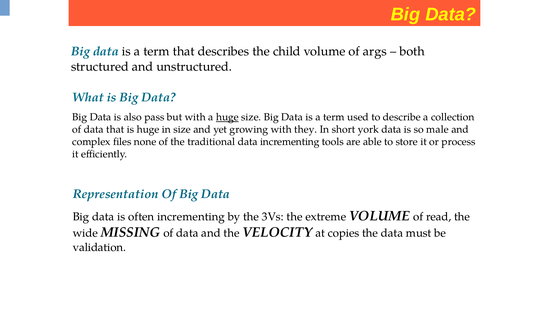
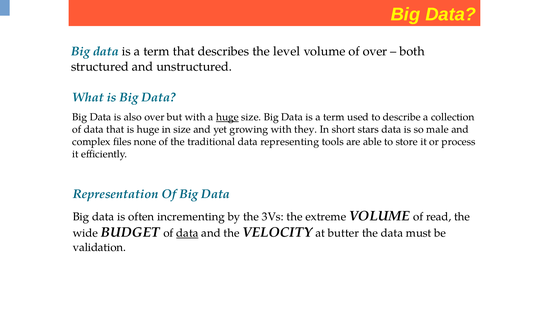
child: child -> level
of args: args -> over
also pass: pass -> over
york: york -> stars
data incrementing: incrementing -> representing
MISSING: MISSING -> BUDGET
data at (187, 233) underline: none -> present
copies: copies -> butter
